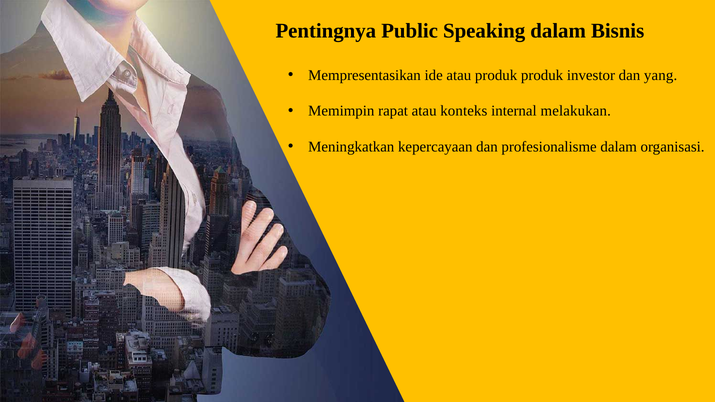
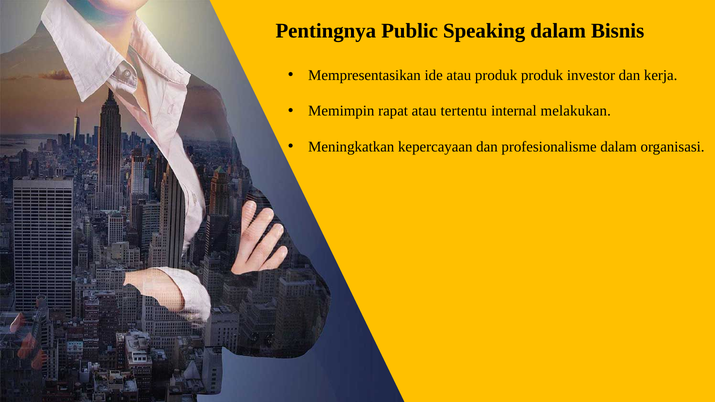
yang: yang -> kerja
konteks: konteks -> tertentu
